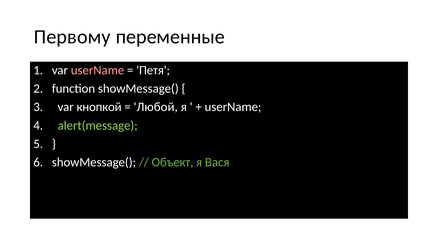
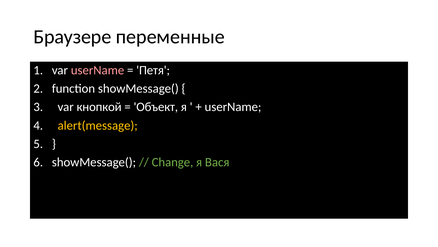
Первому: Первому -> Браузере
Любой: Любой -> Объект
alert(message colour: light green -> yellow
Объект: Объект -> Change
